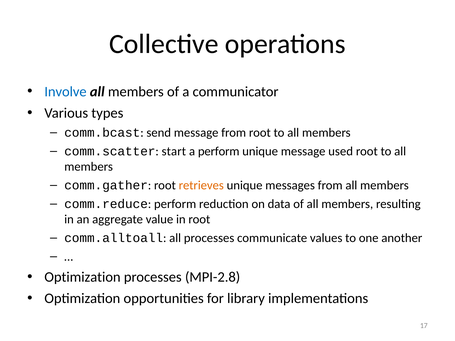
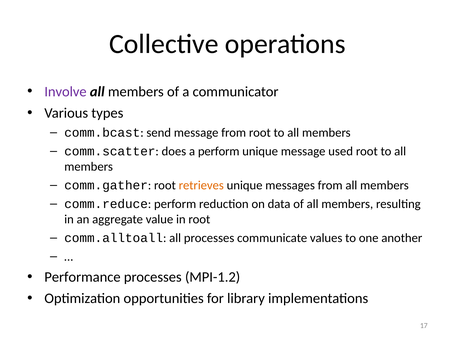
Involve colour: blue -> purple
start: start -> does
Optimization at (82, 277): Optimization -> Performance
MPI-2.8: MPI-2.8 -> MPI-1.2
